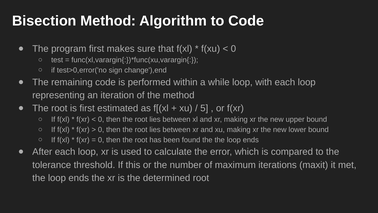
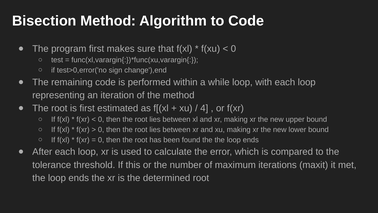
5: 5 -> 4
